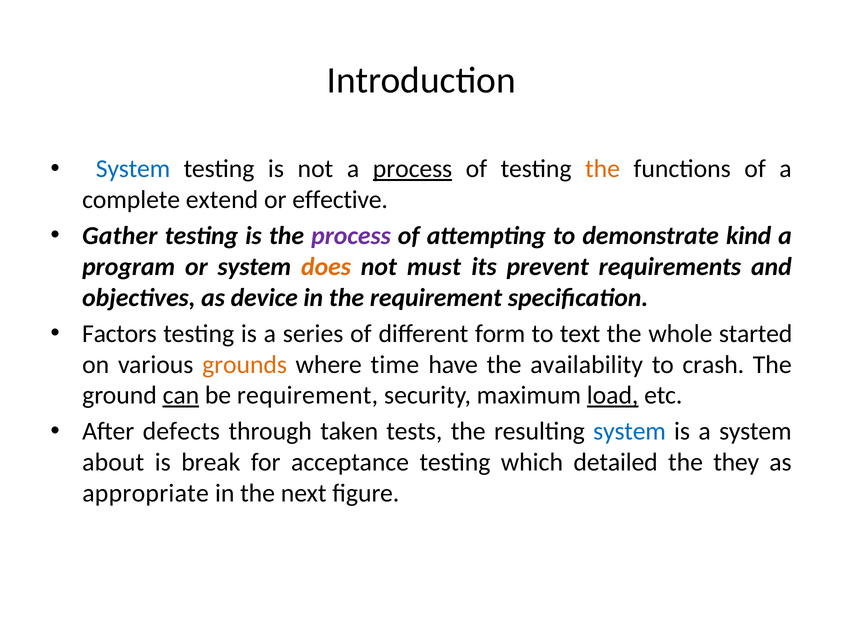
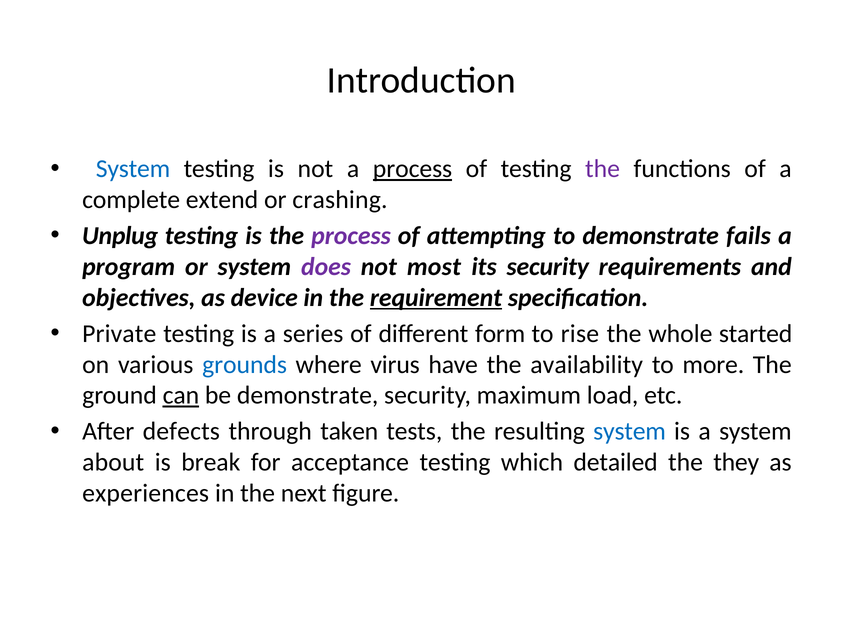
the at (603, 169) colour: orange -> purple
effective: effective -> crashing
Gather: Gather -> Unplug
kind: kind -> fails
does colour: orange -> purple
must: must -> most
its prevent: prevent -> security
requirement at (436, 298) underline: none -> present
Factors: Factors -> Private
text: text -> rise
grounds colour: orange -> blue
time: time -> virus
crash: crash -> more
be requirement: requirement -> demonstrate
load underline: present -> none
appropriate: appropriate -> experiences
